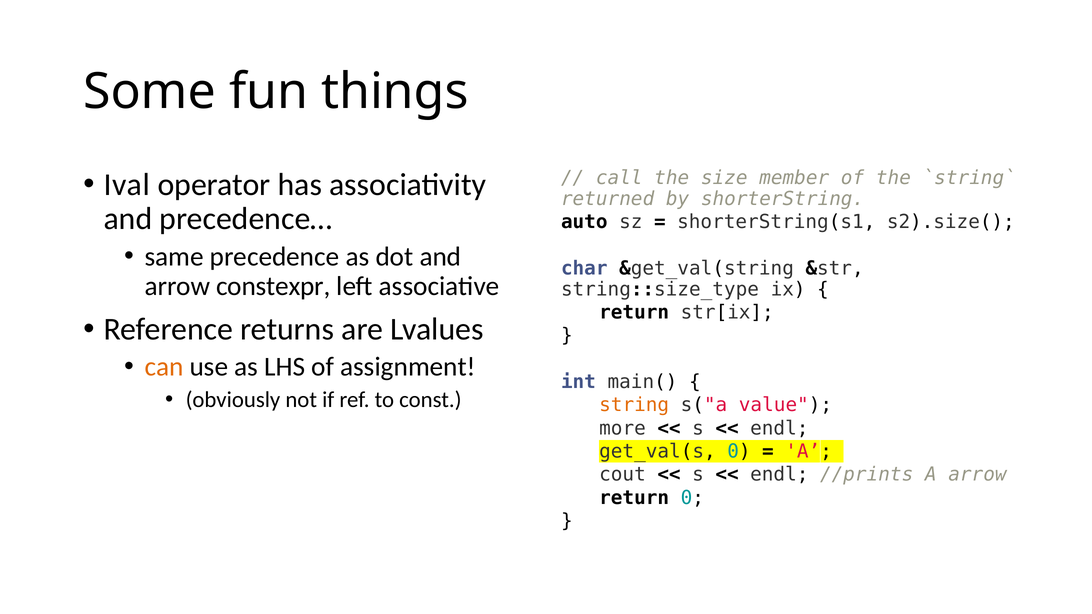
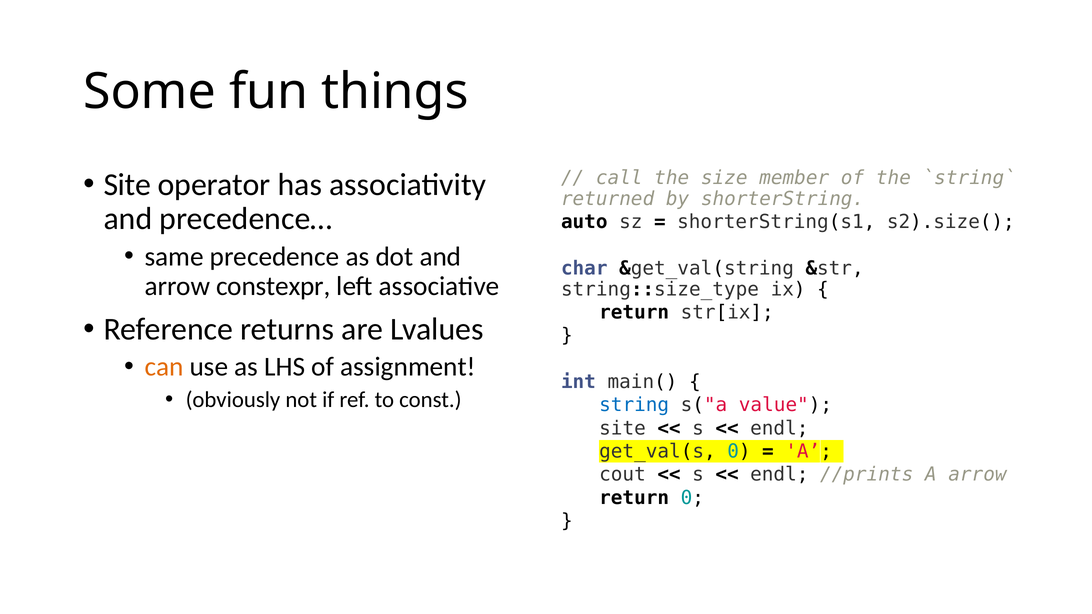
Ival at (127, 185): Ival -> Site
string colour: orange -> blue
more at (623, 428): more -> site
